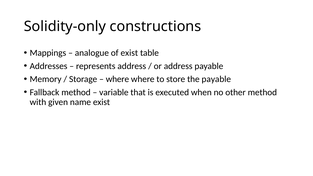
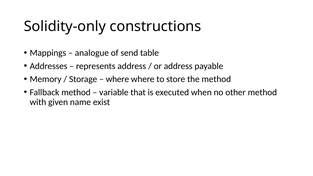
of exist: exist -> send
the payable: payable -> method
